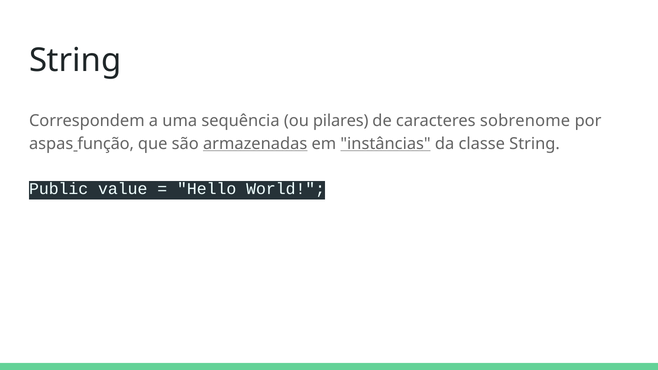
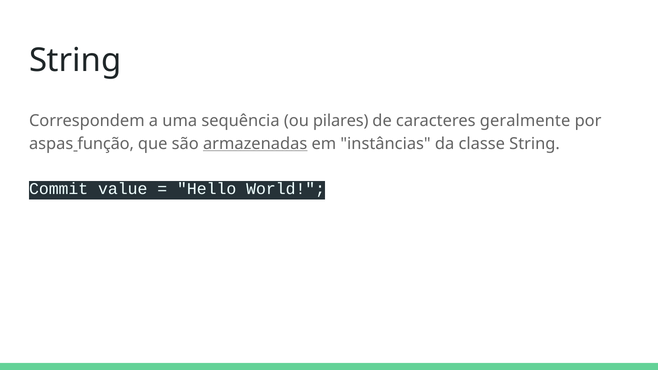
sobrenome: sobrenome -> geralmente
instâncias underline: present -> none
Public: Public -> Commit
